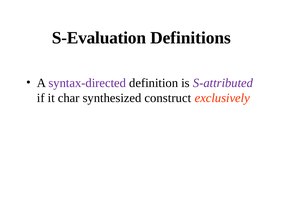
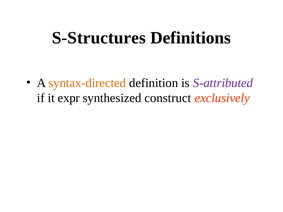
S-Evaluation: S-Evaluation -> S-Structures
syntax-directed colour: purple -> orange
char: char -> expr
